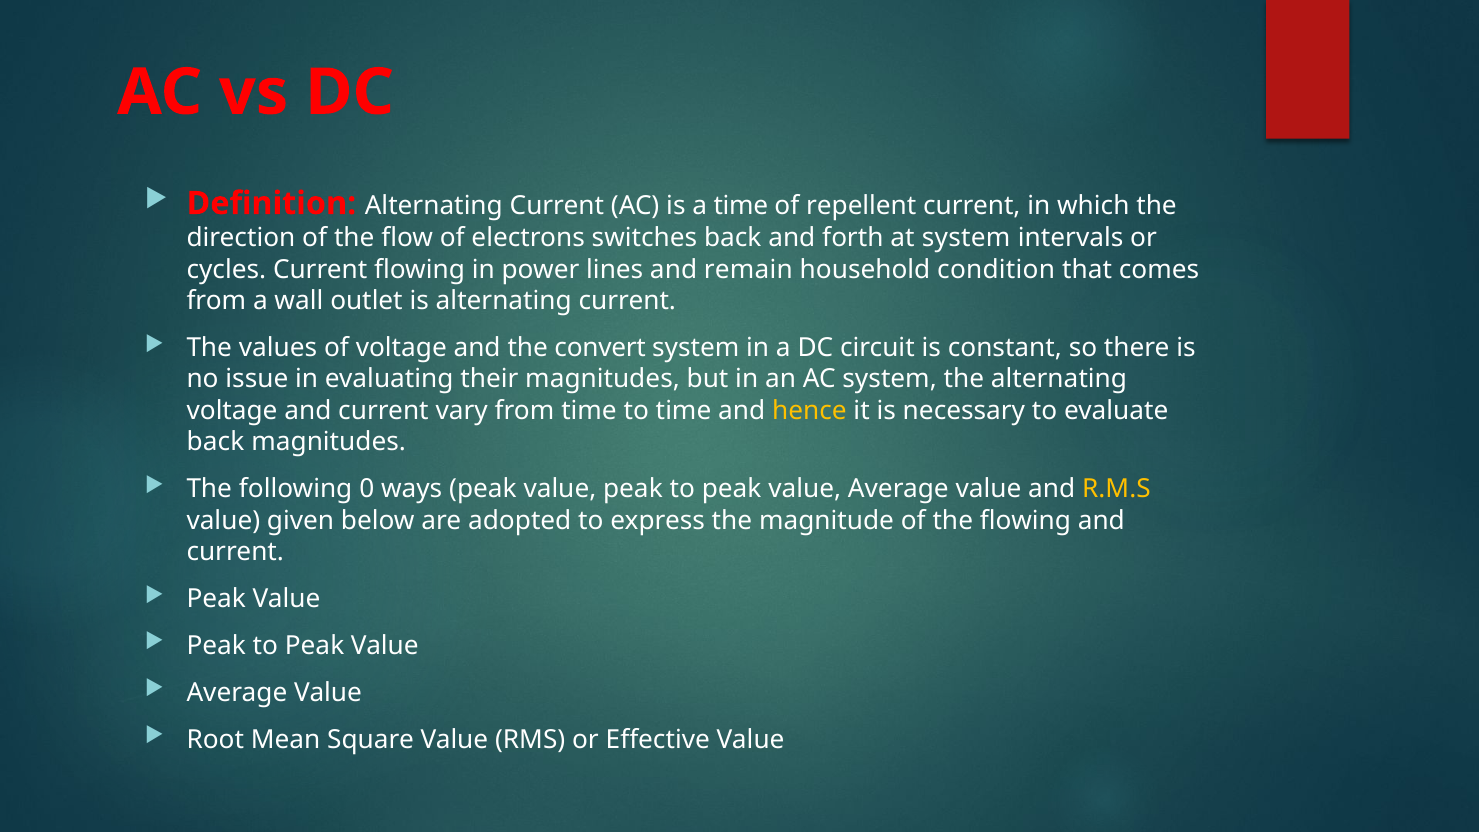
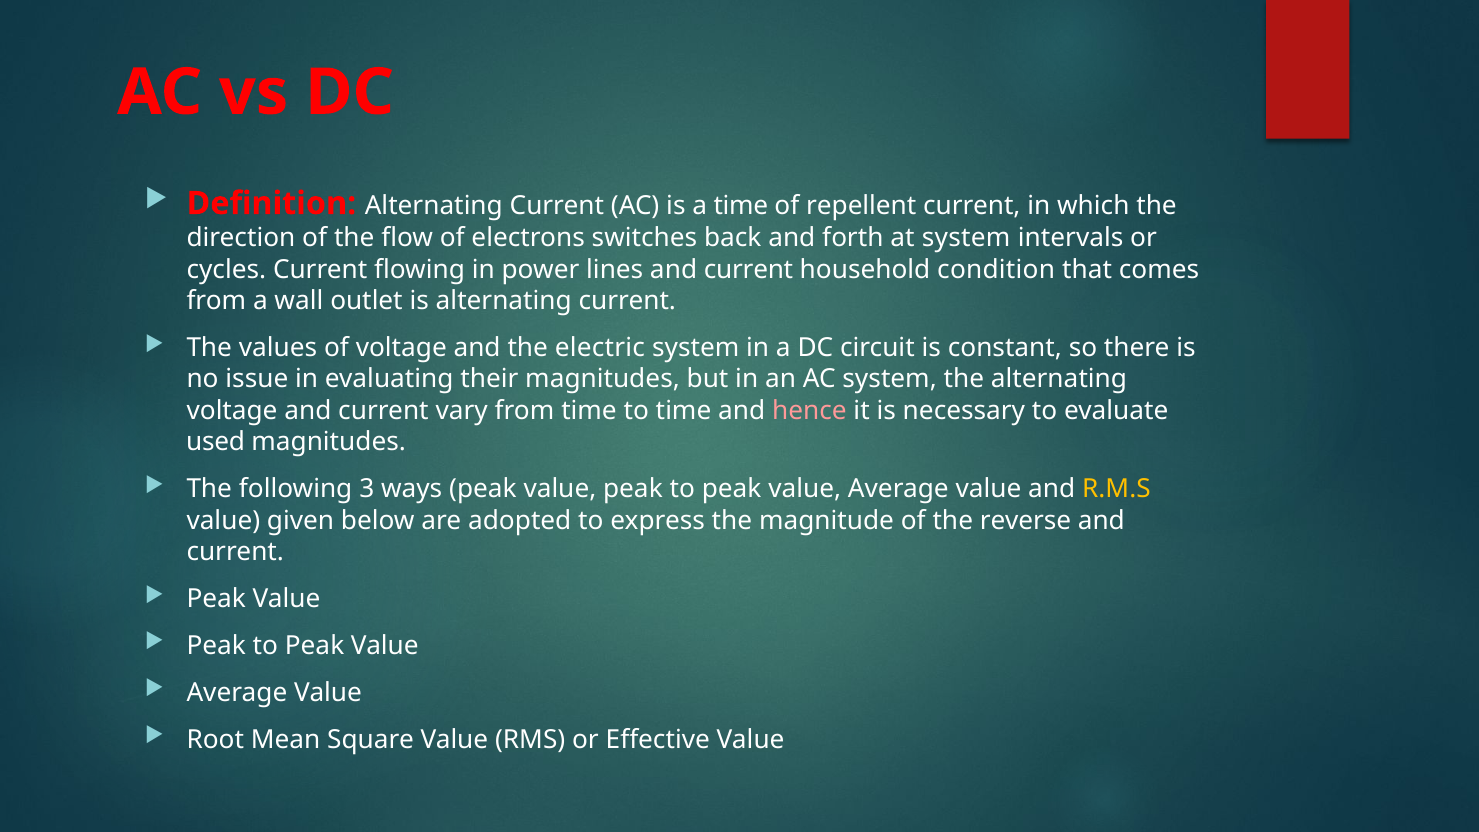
lines and remain: remain -> current
convert: convert -> electric
hence colour: yellow -> pink
back at (215, 442): back -> used
0: 0 -> 3
the flowing: flowing -> reverse
